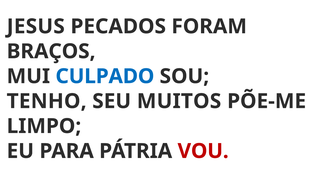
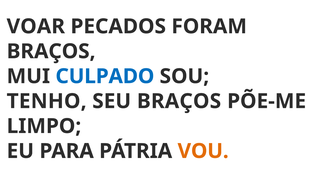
JESUS: JESUS -> VOAR
SEU MUITOS: MUITOS -> BRAÇOS
VOU colour: red -> orange
